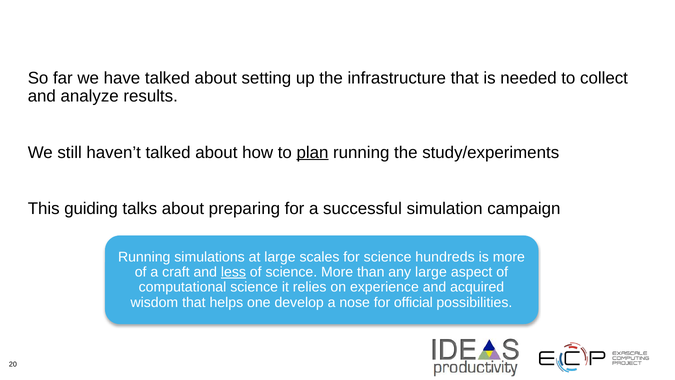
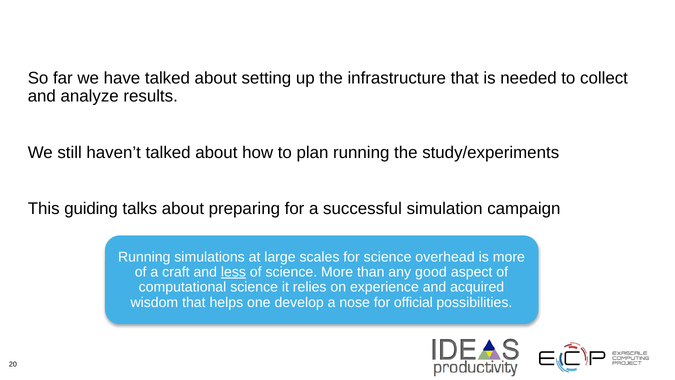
plan underline: present -> none
hundreds: hundreds -> overhead
any large: large -> good
